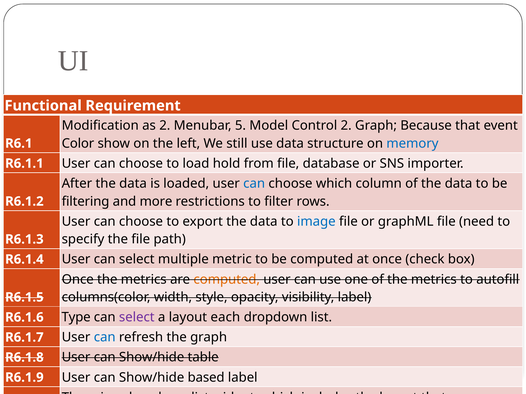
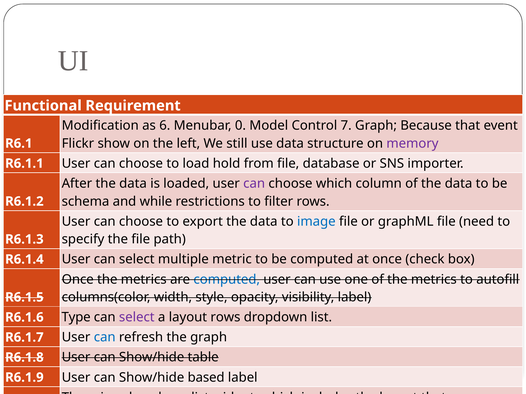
as 2: 2 -> 6
5: 5 -> 0
Control 2: 2 -> 7
Color: Color -> Flickr
memory colour: blue -> purple
can at (254, 184) colour: blue -> purple
filtering: filtering -> schema
more: more -> while
computed at (227, 280) colour: orange -> blue
layout each: each -> rows
